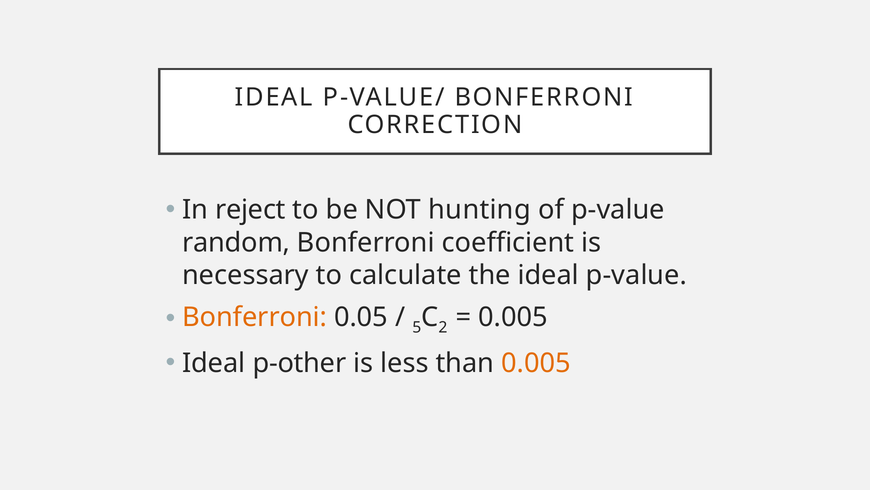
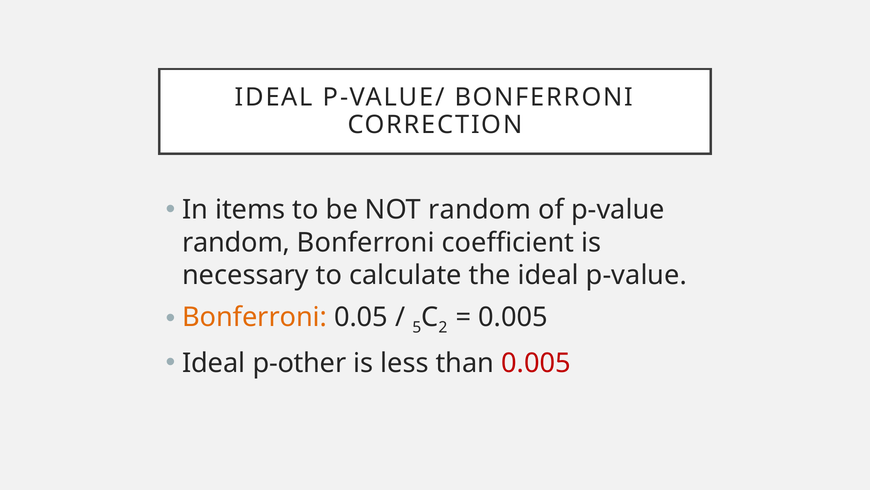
reject: reject -> items
NOT hunting: hunting -> random
0.005 at (536, 363) colour: orange -> red
